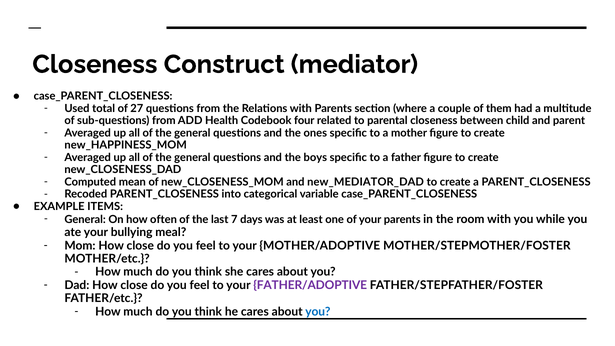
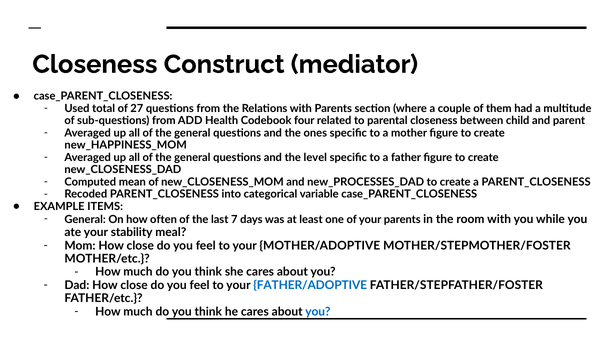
boys: boys -> level
new_MEDIATOR_DAD: new_MEDIATOR_DAD -> new_PROCESSES_DAD
bullying: bullying -> stability
FATHER/ADOPTIVE colour: purple -> blue
